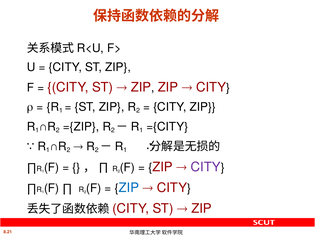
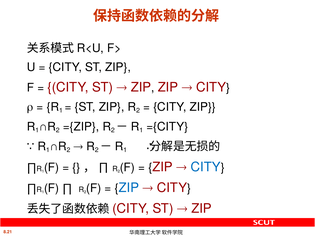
CITY at (206, 167) colour: purple -> blue
